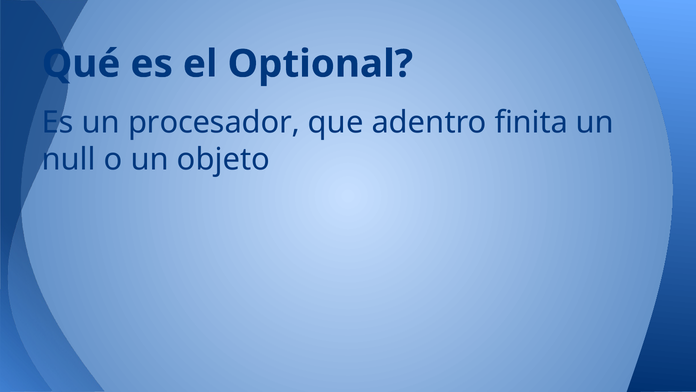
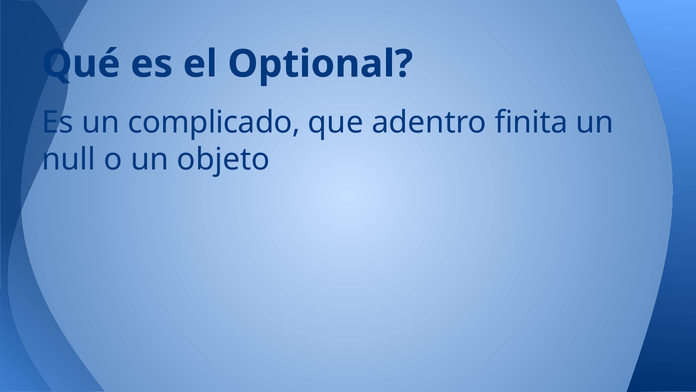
procesador: procesador -> complicado
